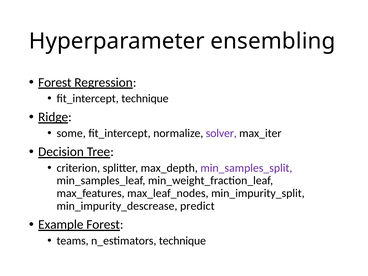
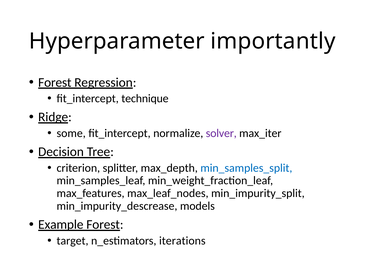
ensembling: ensembling -> importantly
min_samples_split colour: purple -> blue
predict: predict -> models
teams: teams -> target
n_estimators technique: technique -> iterations
